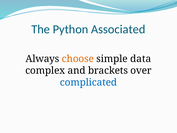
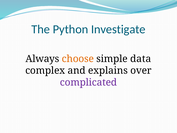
Associated: Associated -> Investigate
brackets: brackets -> explains
complicated colour: blue -> purple
